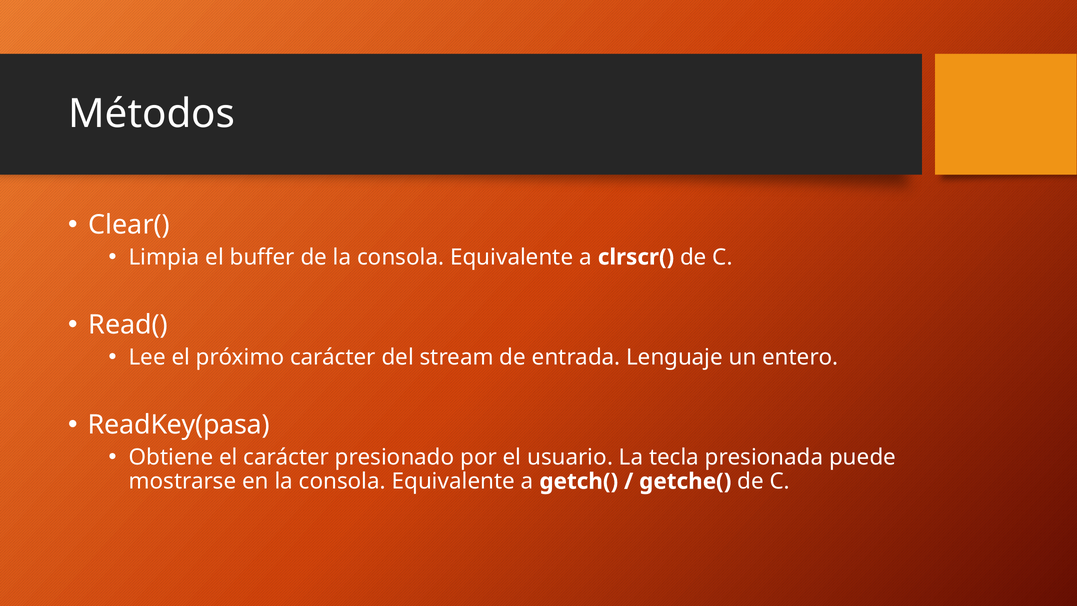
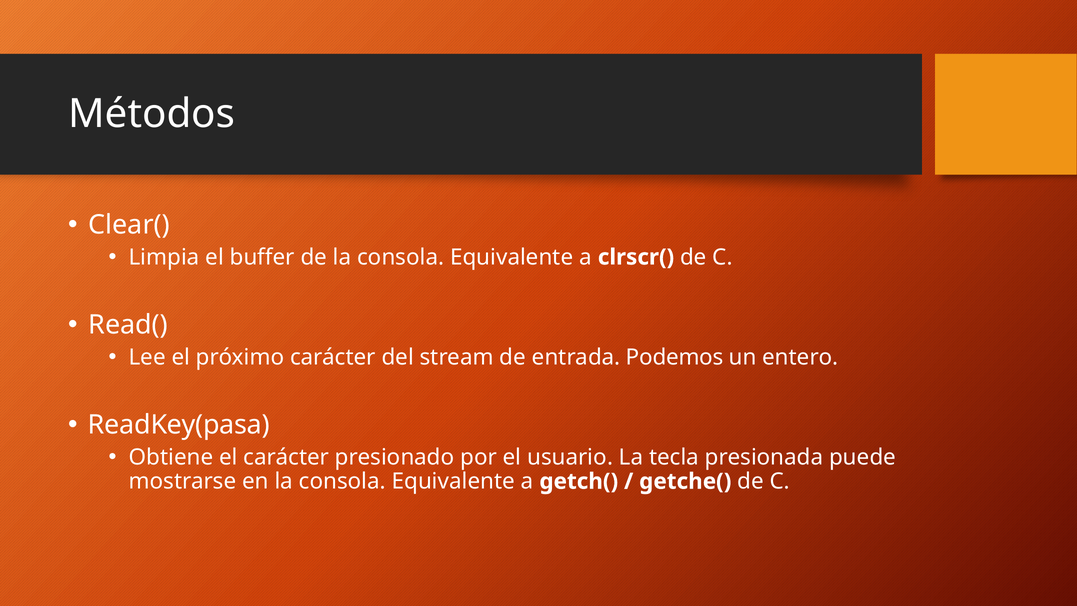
Lenguaje: Lenguaje -> Podemos
